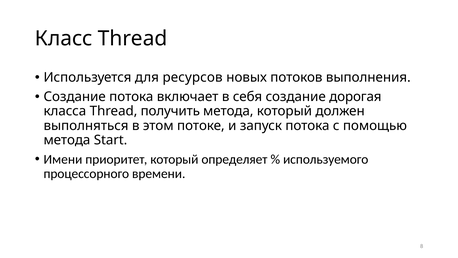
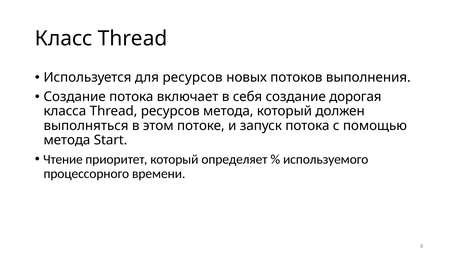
Thread получить: получить -> ресурсов
Имени: Имени -> Чтение
